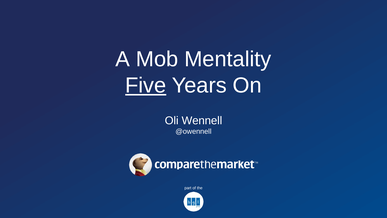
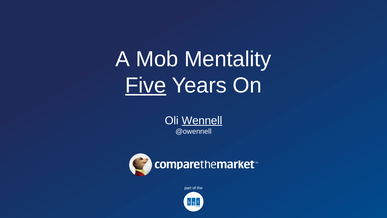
Wennell underline: none -> present
